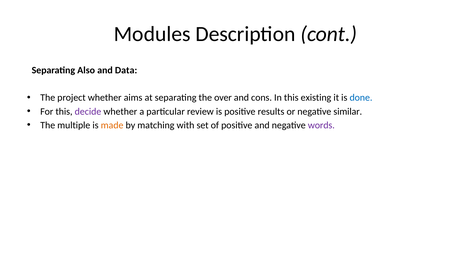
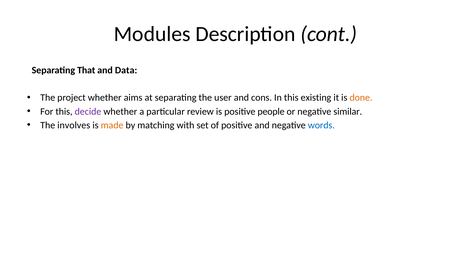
Also: Also -> That
over: over -> user
done colour: blue -> orange
results: results -> people
multiple: multiple -> involves
words colour: purple -> blue
